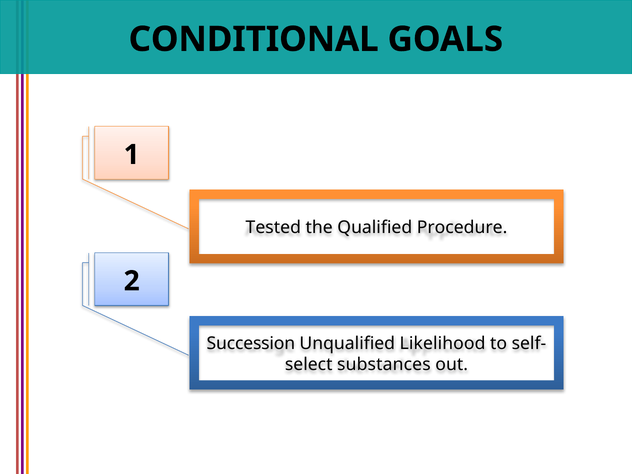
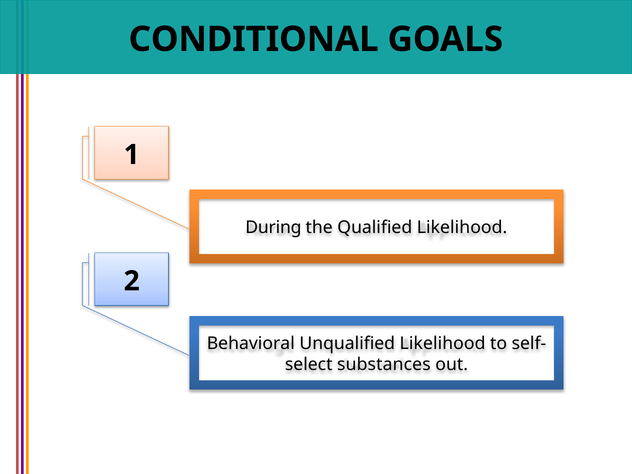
Tested: Tested -> During
Qualified Procedure: Procedure -> Likelihood
Succession: Succession -> Behavioral
